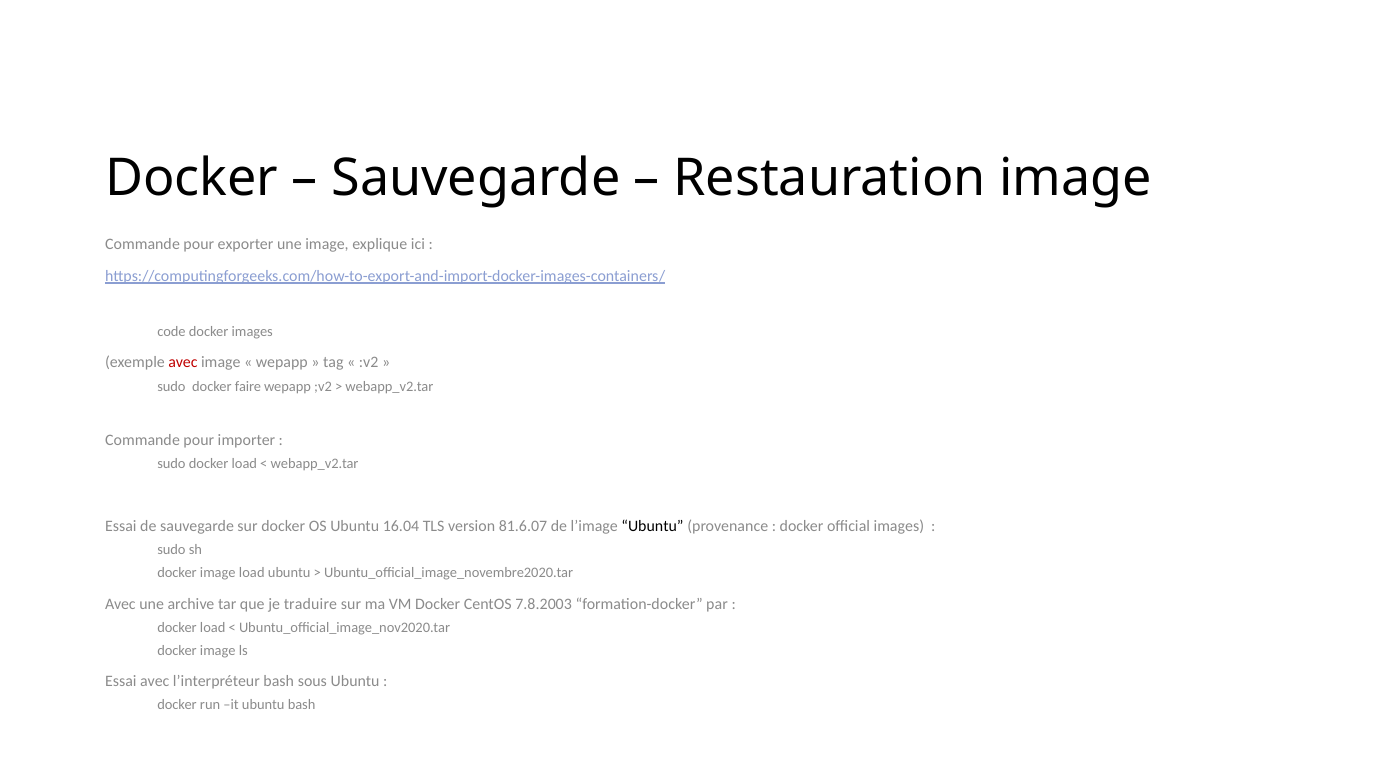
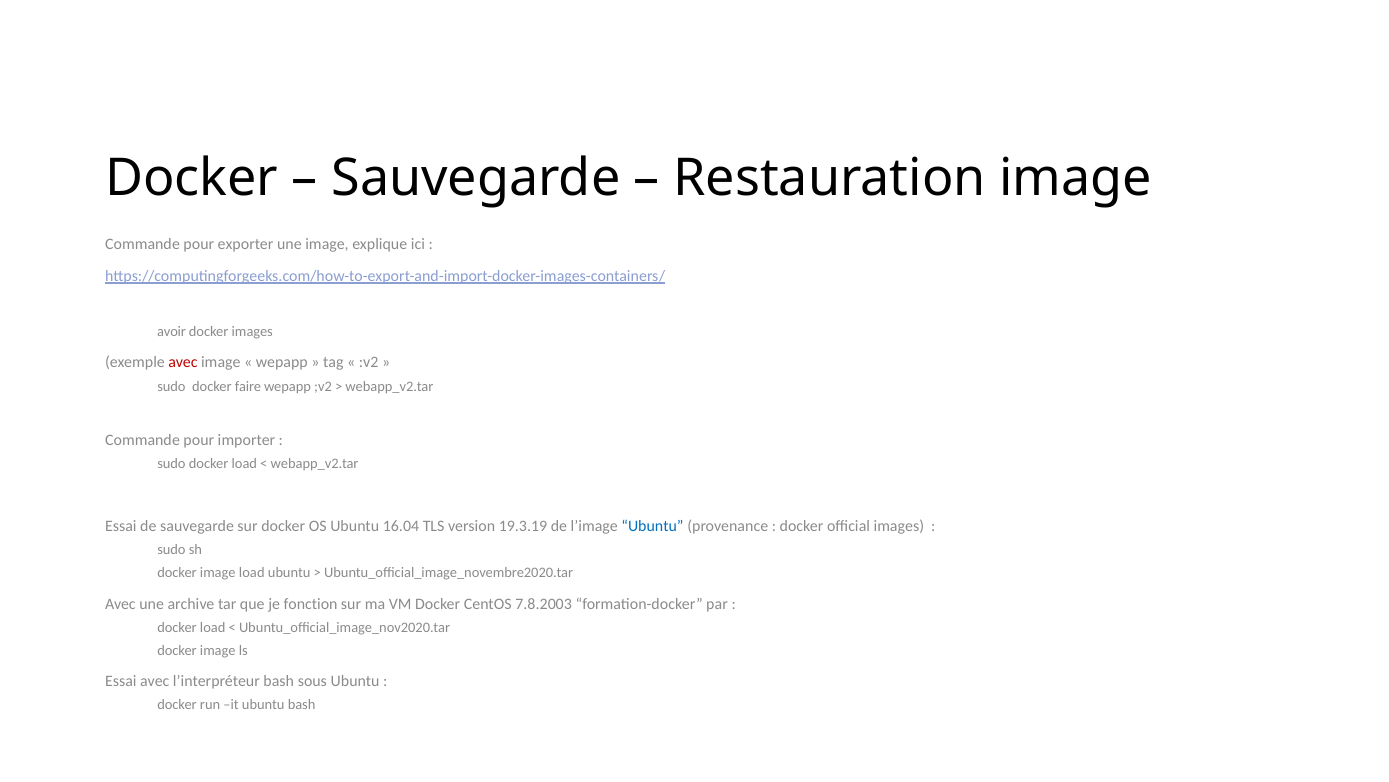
code: code -> avoir
81.6.07: 81.6.07 -> 19.3.19
Ubuntu at (653, 526) colour: black -> blue
traduire: traduire -> fonction
